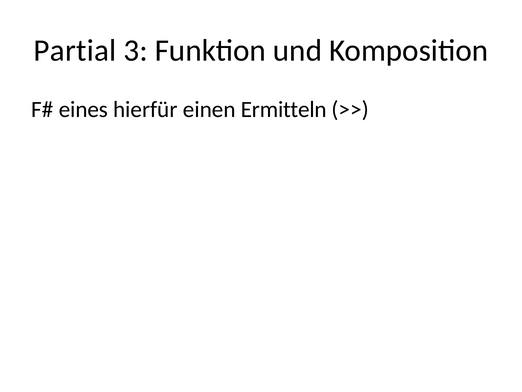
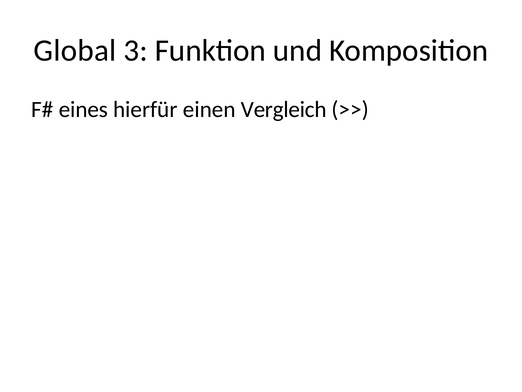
Partial: Partial -> Global
Ermitteln: Ermitteln -> Vergleich
